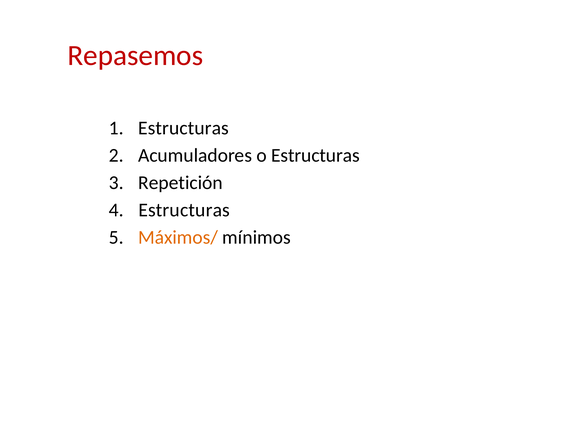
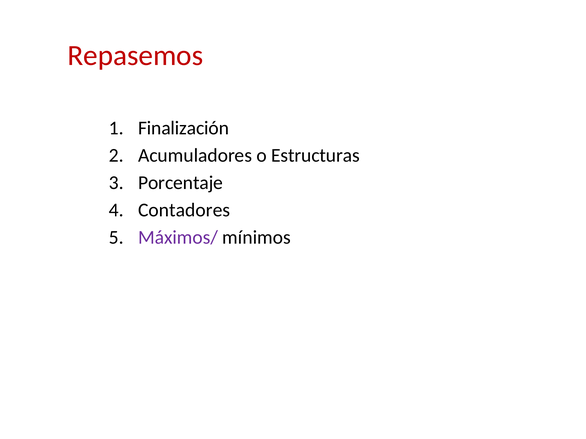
Estructuras at (183, 128): Estructuras -> Finalización
Repetición: Repetición -> Porcentaje
Estructuras at (184, 210): Estructuras -> Contadores
Máximos/ colour: orange -> purple
